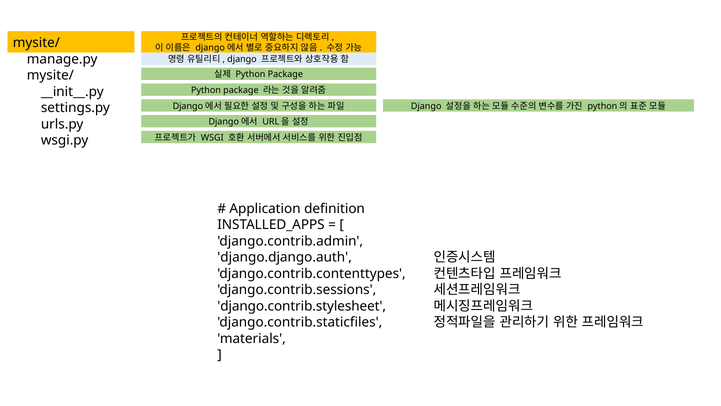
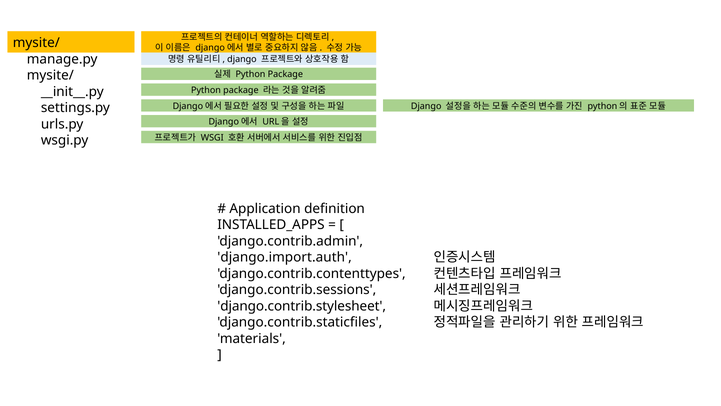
django.django.auth: django.django.auth -> django.import.auth
